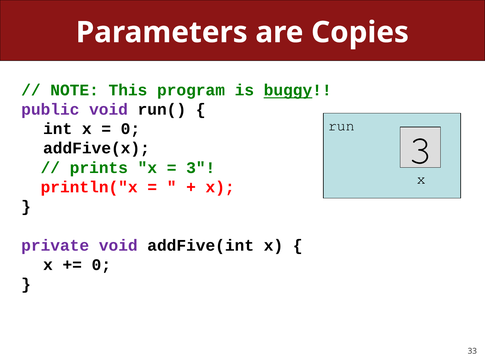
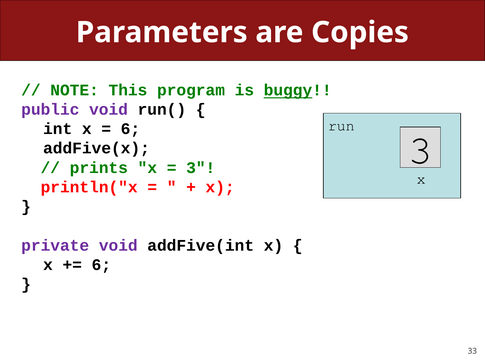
0 at (130, 129): 0 -> 6
0 at (101, 265): 0 -> 6
